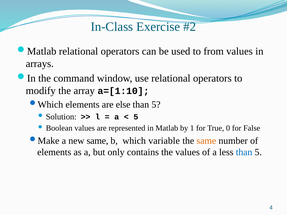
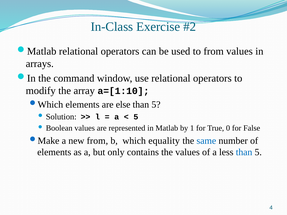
new same: same -> from
variable: variable -> equality
same at (206, 141) colour: orange -> blue
